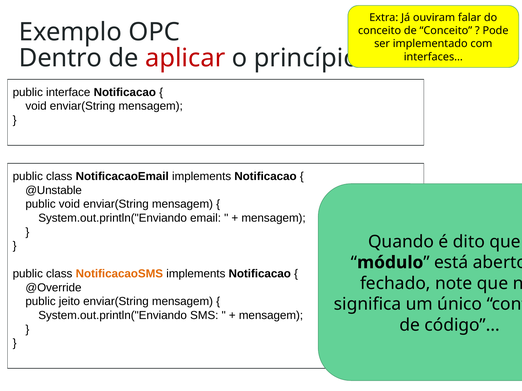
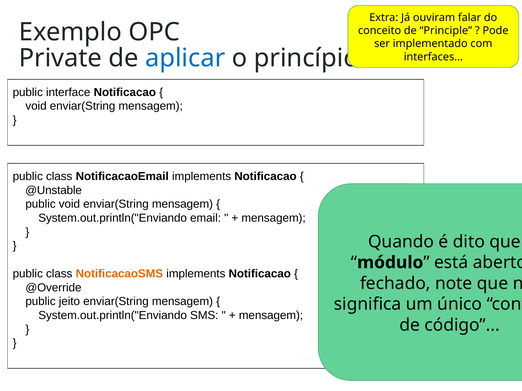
de Conceito: Conceito -> Principle
Dentro: Dentro -> Private
aplicar colour: red -> blue
